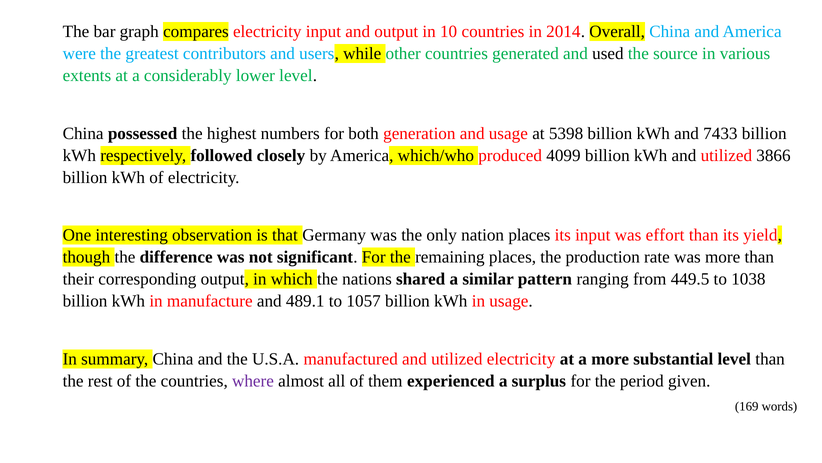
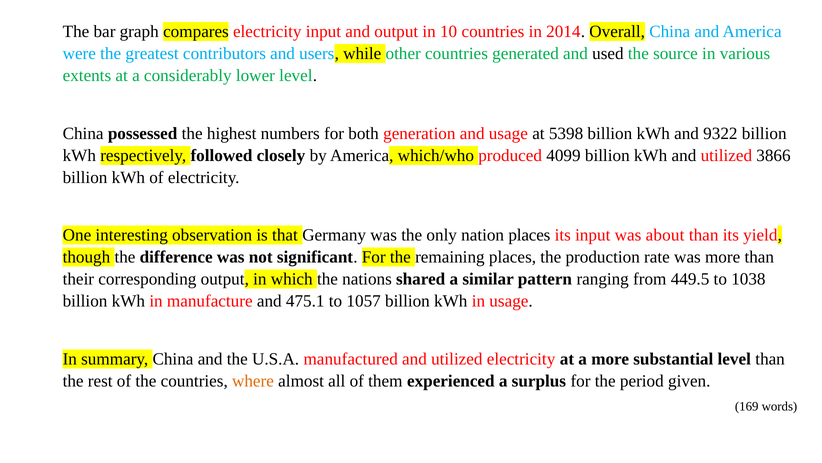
7433: 7433 -> 9322
effort: effort -> about
489.1: 489.1 -> 475.1
where colour: purple -> orange
